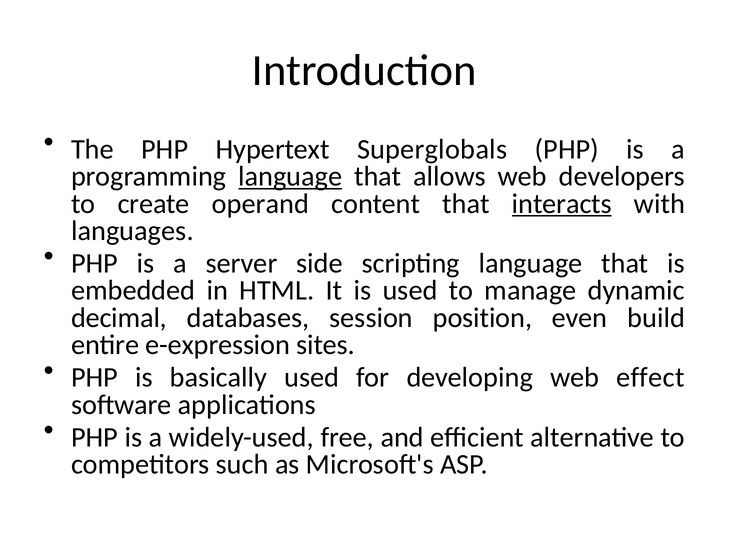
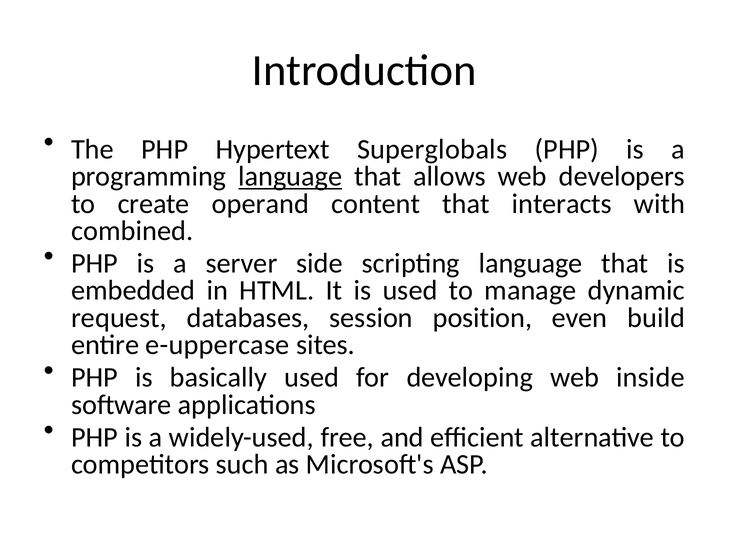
interacts underline: present -> none
languages: languages -> combined
decimal: decimal -> request
e-expression: e-expression -> e-uppercase
effect: effect -> inside
